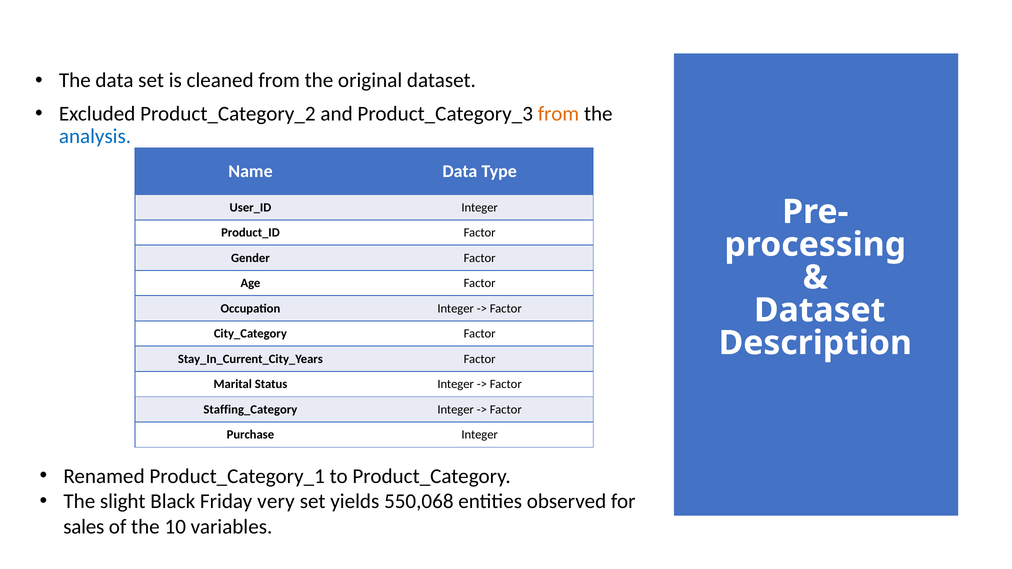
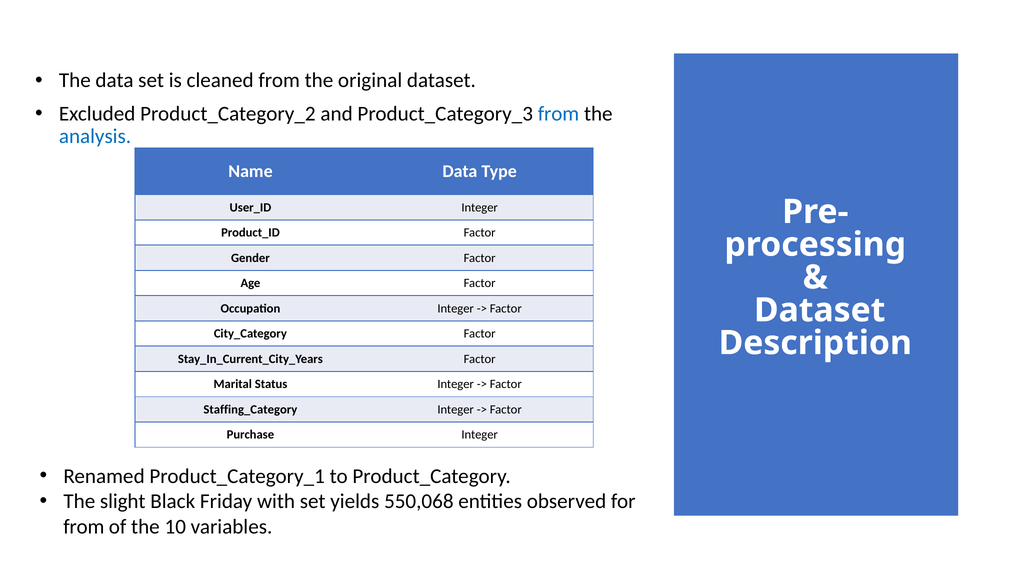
from at (558, 114) colour: orange -> blue
very: very -> with
sales at (84, 527): sales -> from
